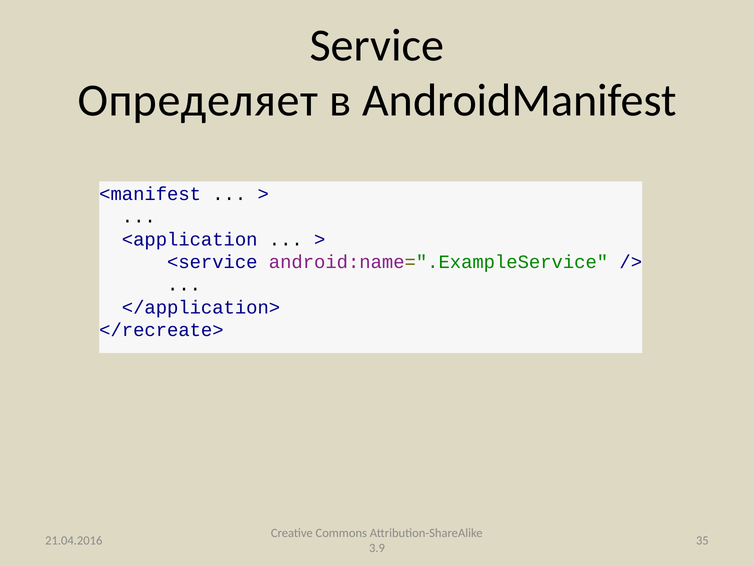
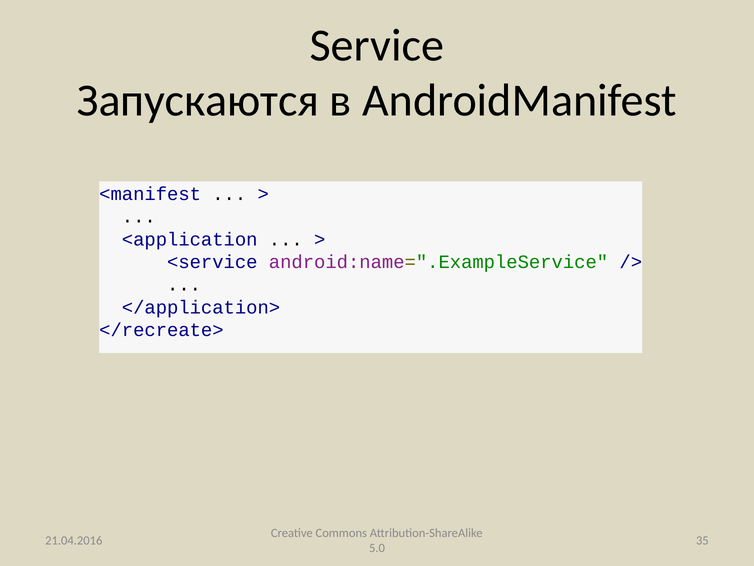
Определяет: Определяет -> Запускаются
3.9: 3.9 -> 5.0
